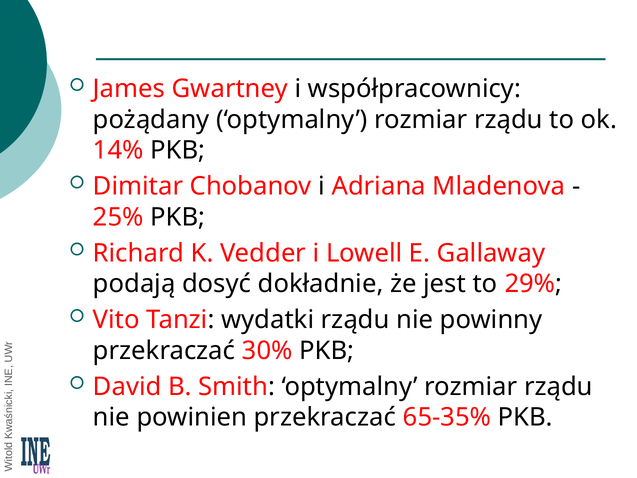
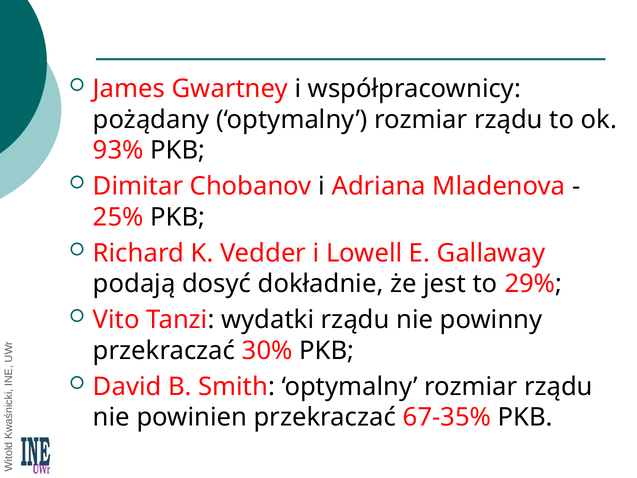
14%: 14% -> 93%
65-35%: 65-35% -> 67-35%
